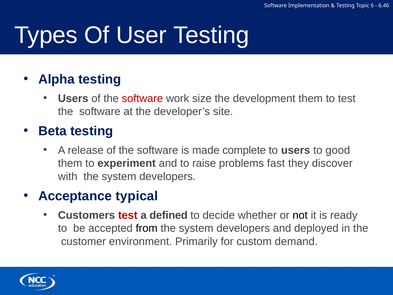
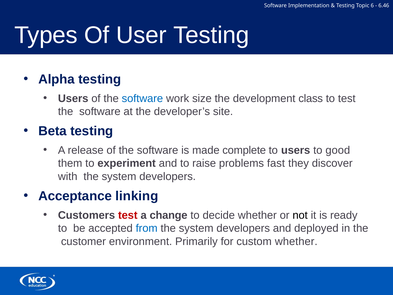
software at (142, 98) colour: red -> blue
development them: them -> class
typical: typical -> linking
defined: defined -> change
from colour: black -> blue
custom demand: demand -> whether
